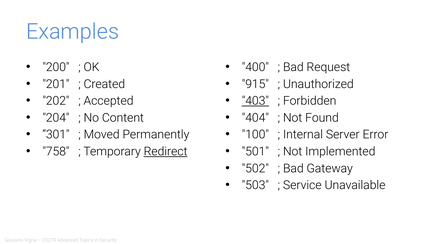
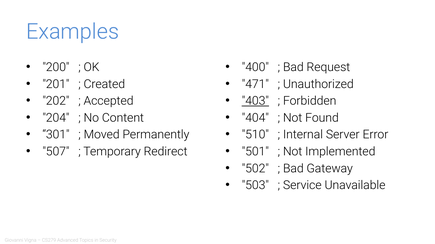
915: 915 -> 471
100: 100 -> 510
758: 758 -> 507
Redirect underline: present -> none
